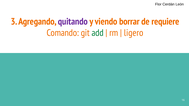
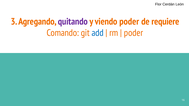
viendo borrar: borrar -> poder
add colour: green -> blue
ligero at (134, 33): ligero -> poder
